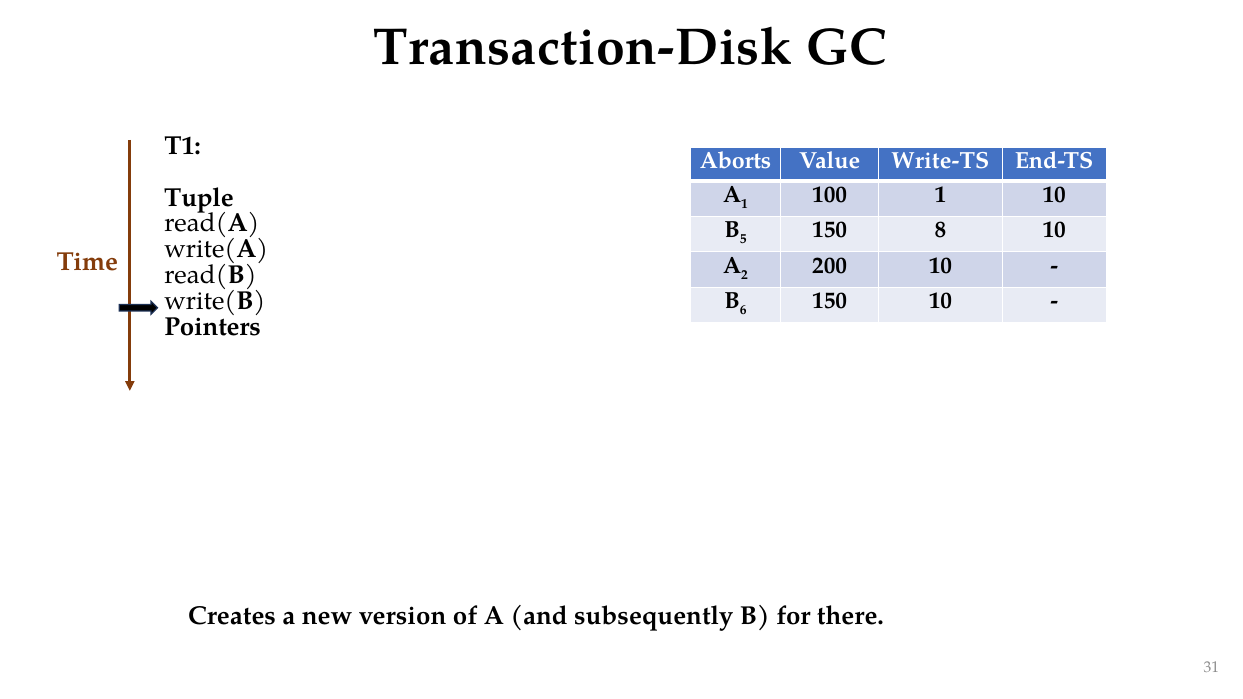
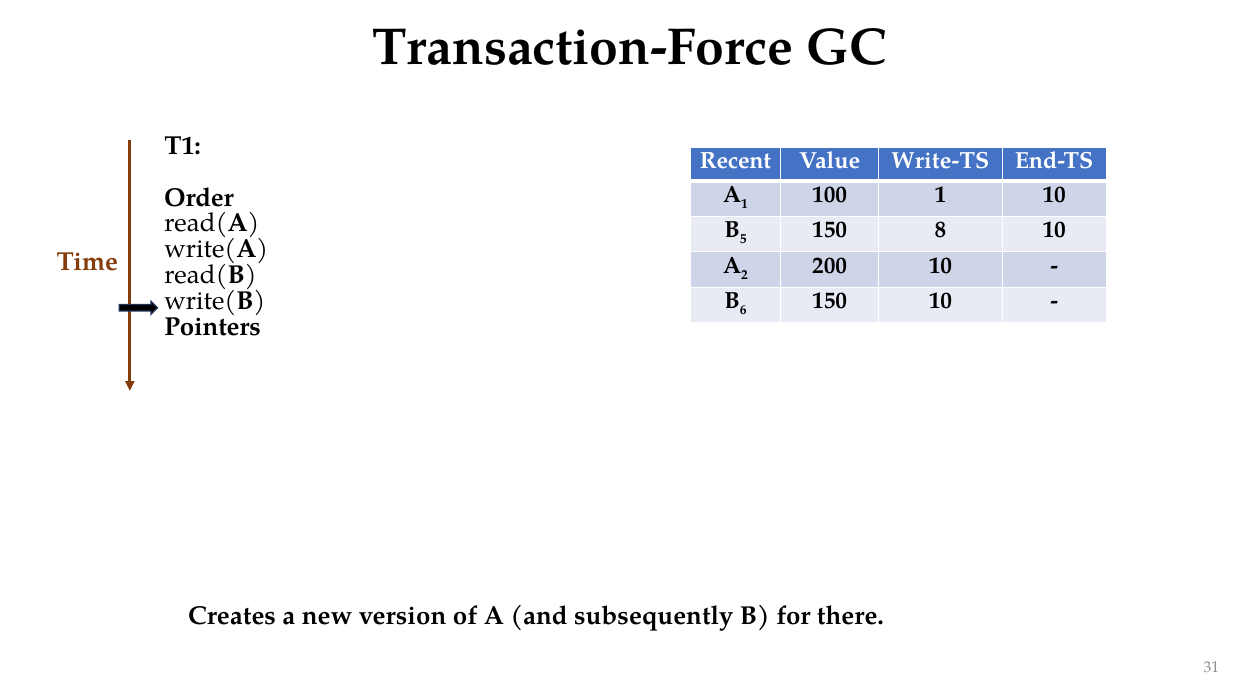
Transaction-Disk: Transaction-Disk -> Transaction-Force
Aborts: Aborts -> Recent
Tuple: Tuple -> Order
